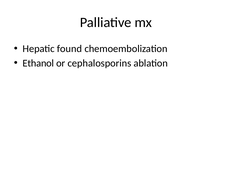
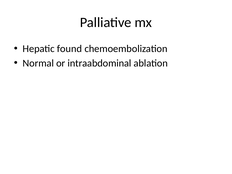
Ethanol: Ethanol -> Normal
cephalosporins: cephalosporins -> intraabdominal
